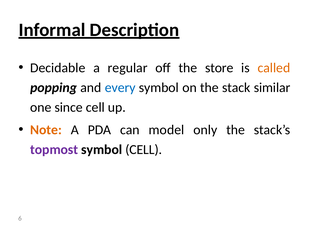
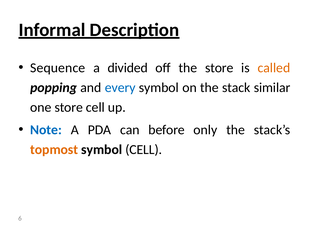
Decidable: Decidable -> Sequence
regular: regular -> divided
one since: since -> store
Note colour: orange -> blue
model: model -> before
topmost colour: purple -> orange
